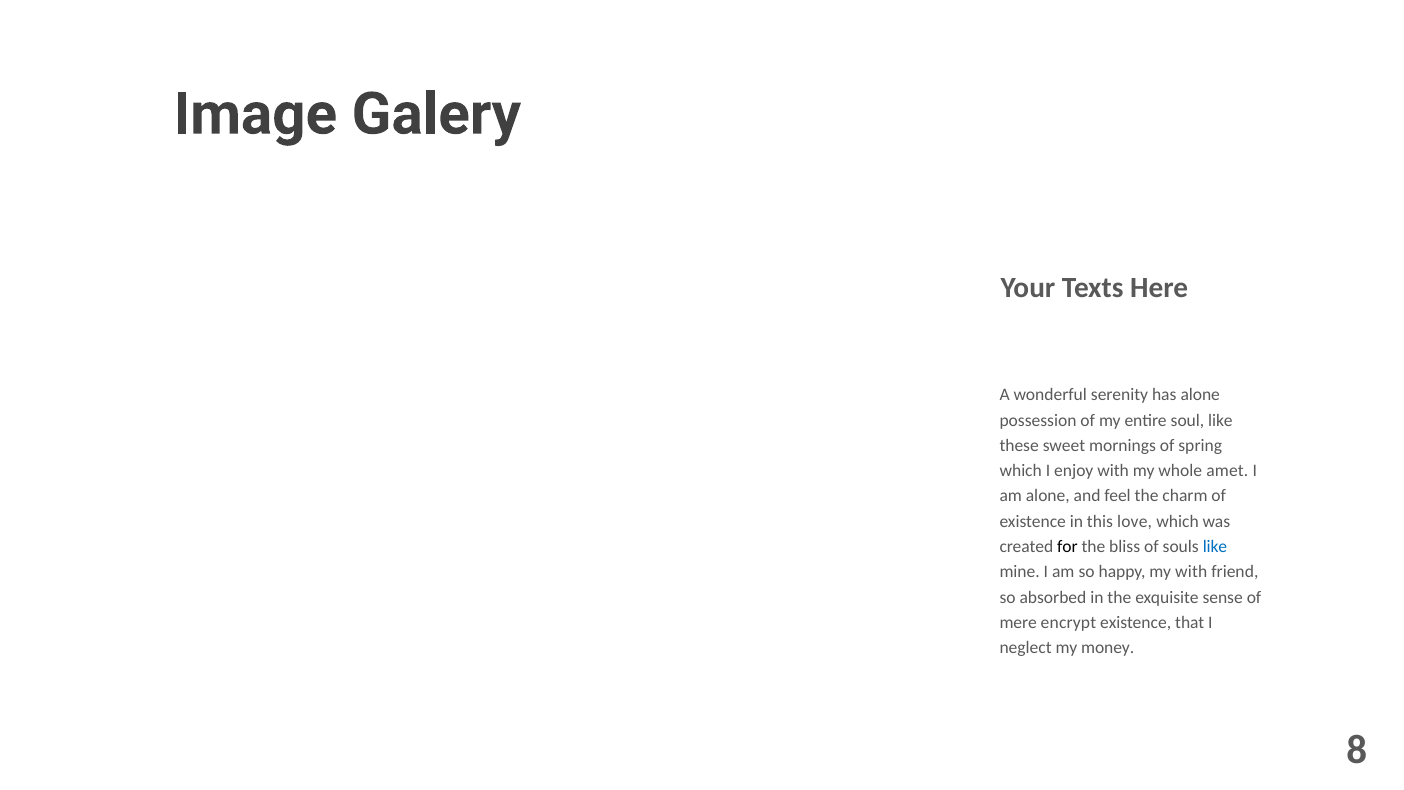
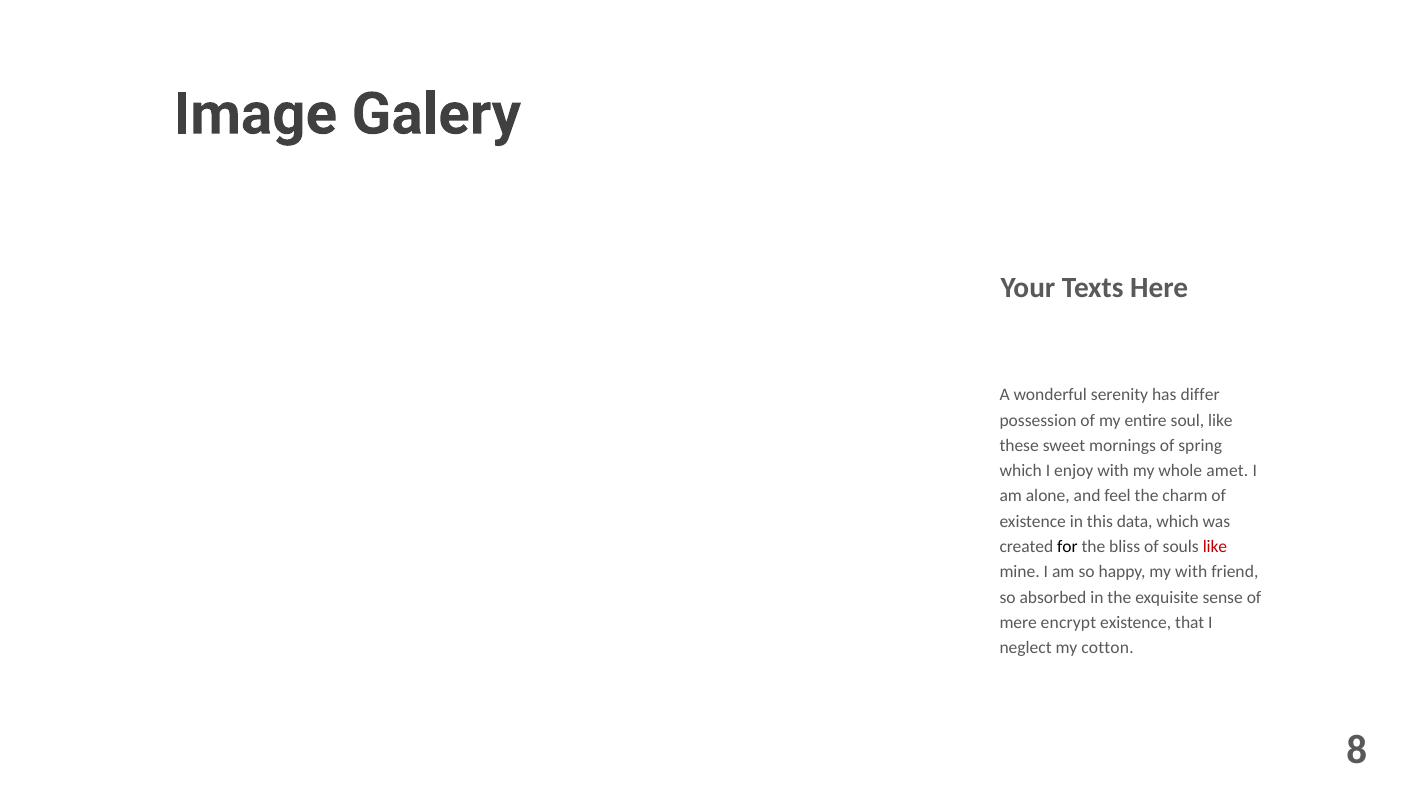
has alone: alone -> differ
love: love -> data
like at (1215, 547) colour: blue -> red
money: money -> cotton
